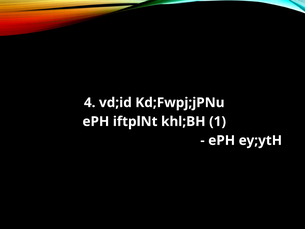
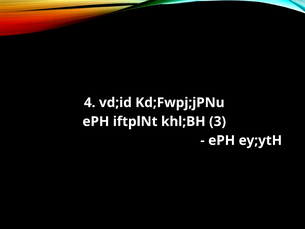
1: 1 -> 3
